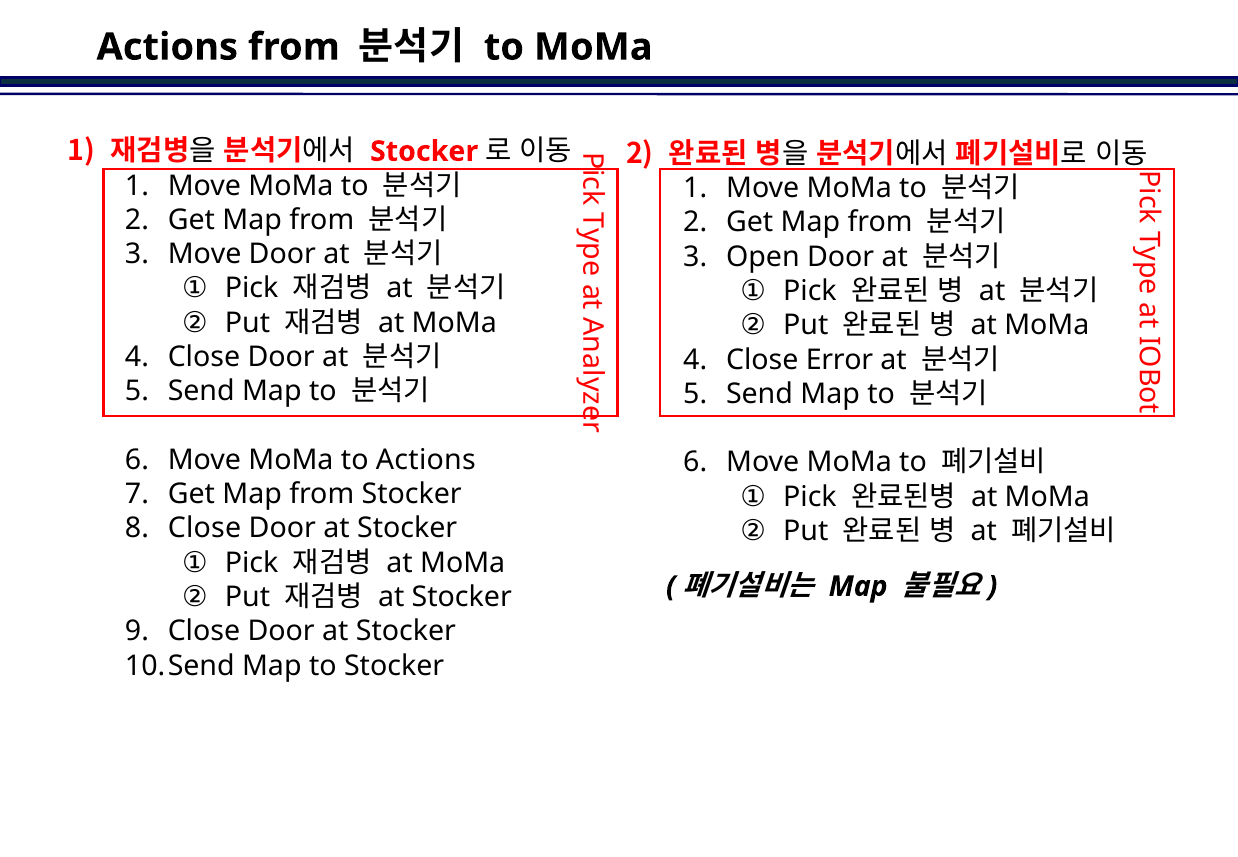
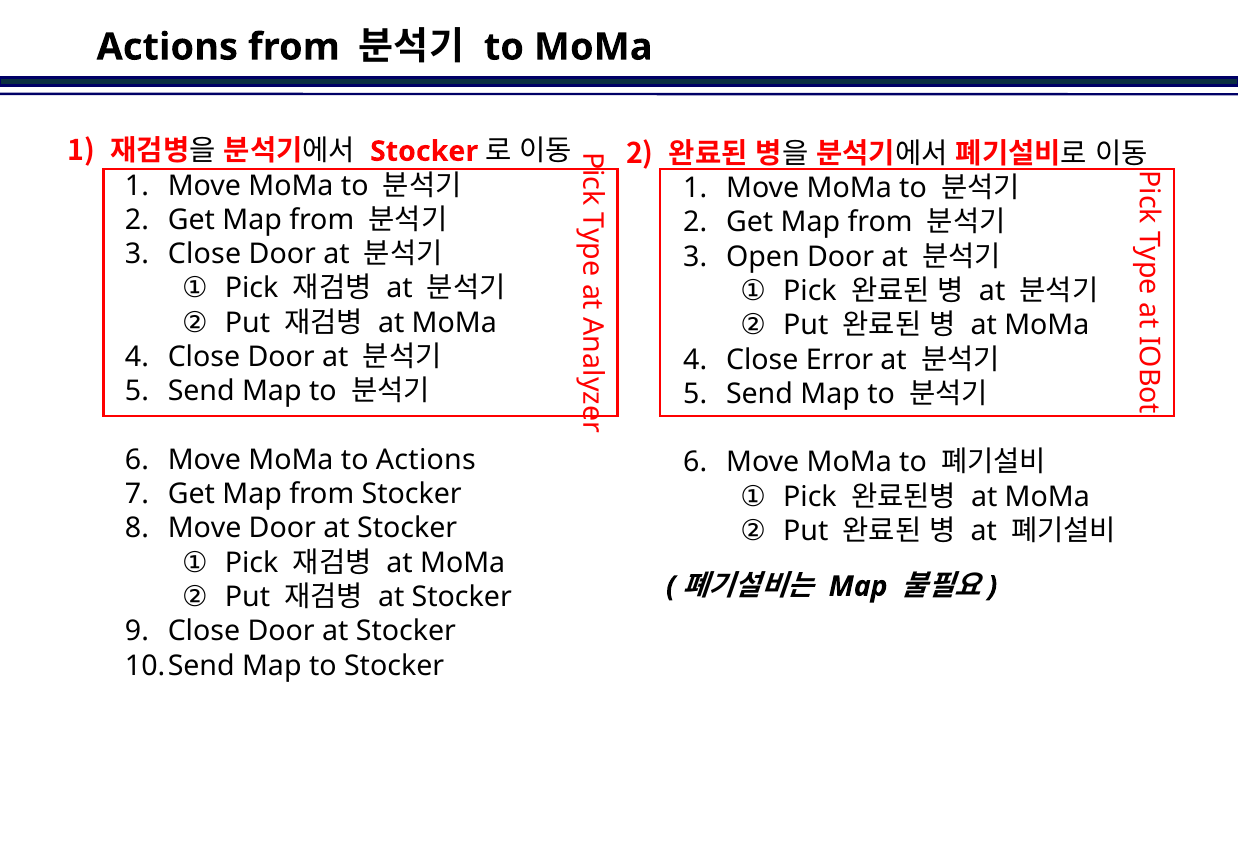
Move at (205, 254): Move -> Close
Close at (205, 529): Close -> Move
